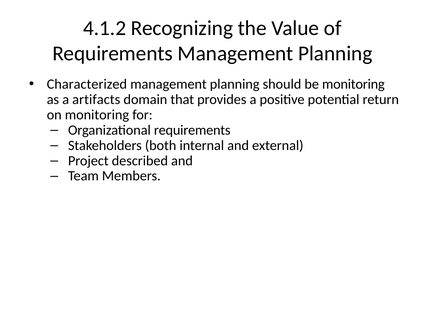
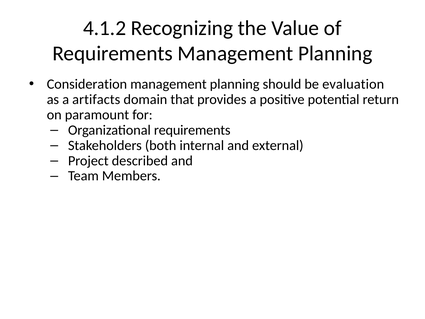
Characterized: Characterized -> Consideration
be monitoring: monitoring -> evaluation
on monitoring: monitoring -> paramount
